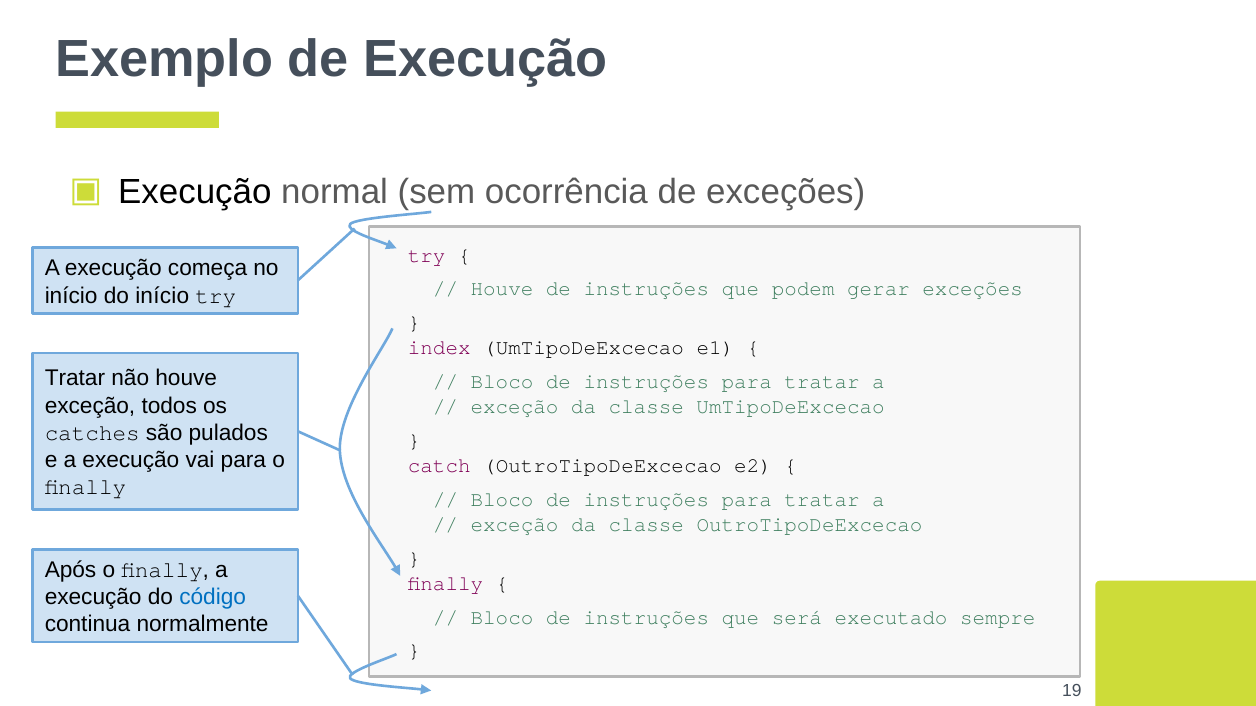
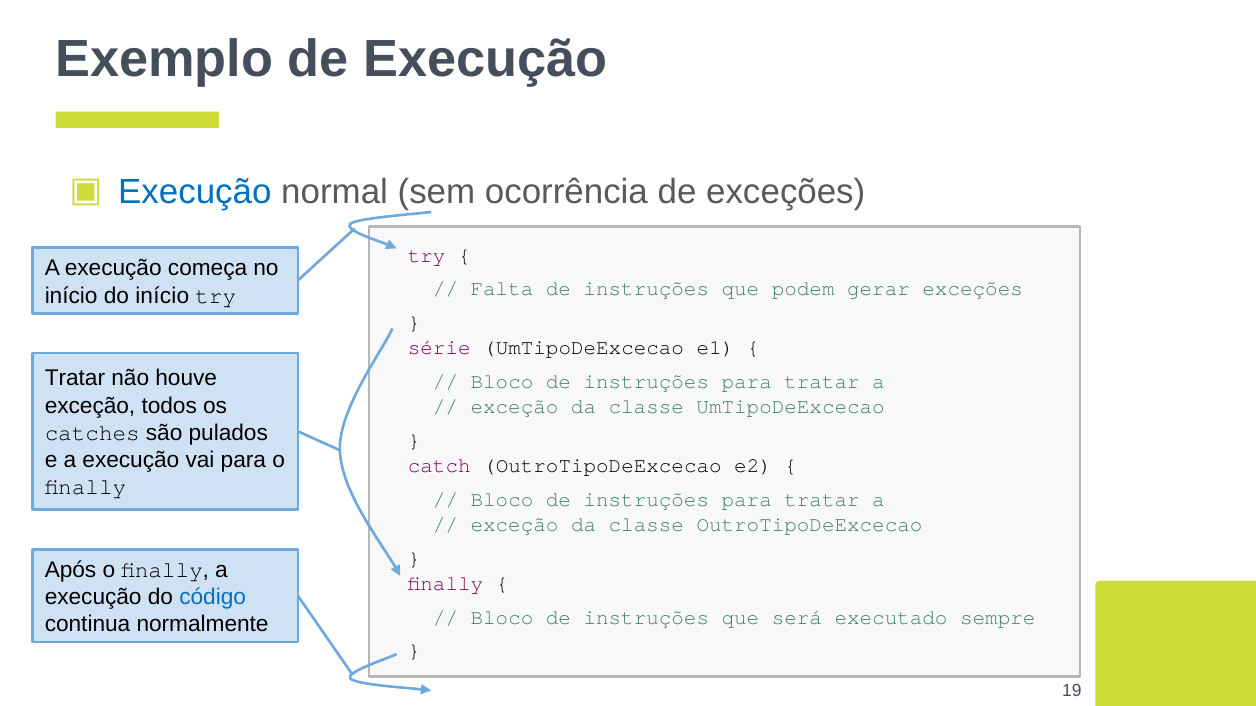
Execução at (195, 192) colour: black -> blue
Houve at (502, 289): Houve -> Falta
index: index -> série
